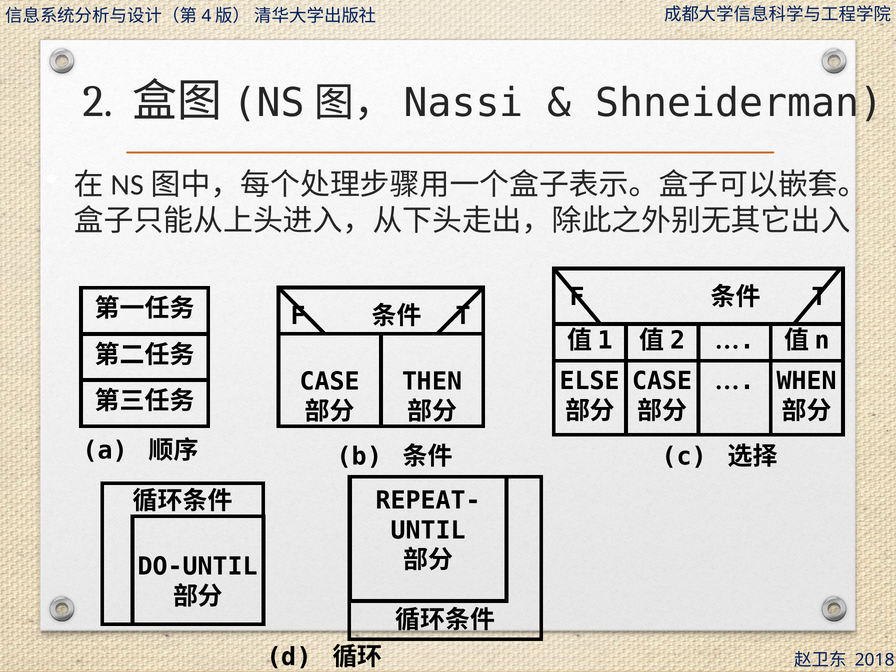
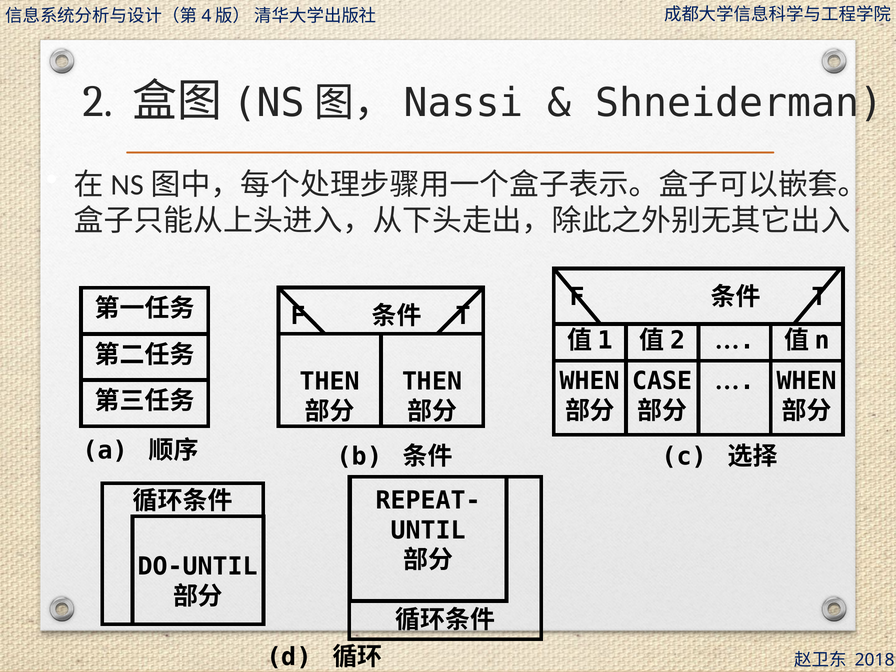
ELSE at (590, 381): ELSE -> WHEN
CASE at (330, 381): CASE -> THEN
